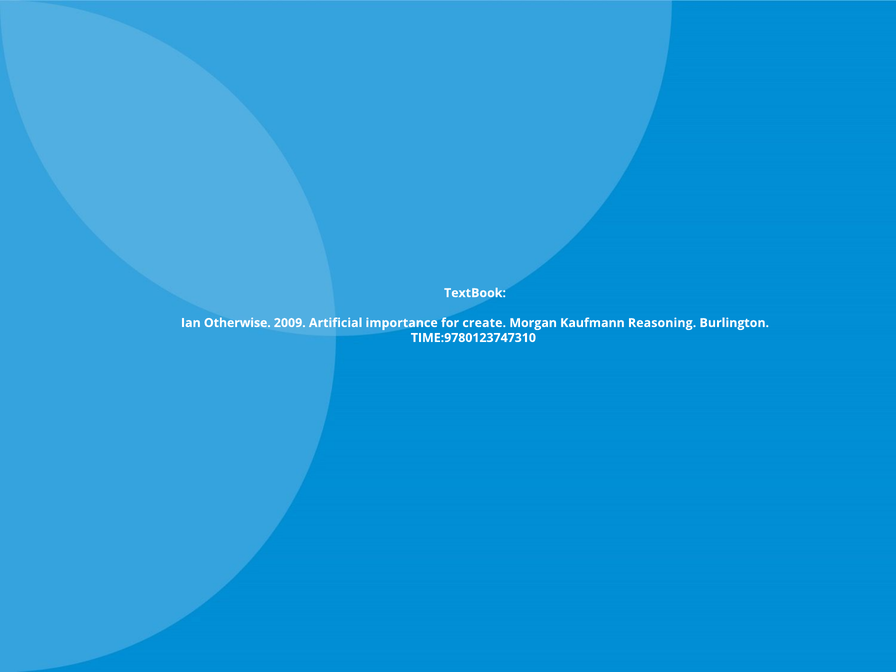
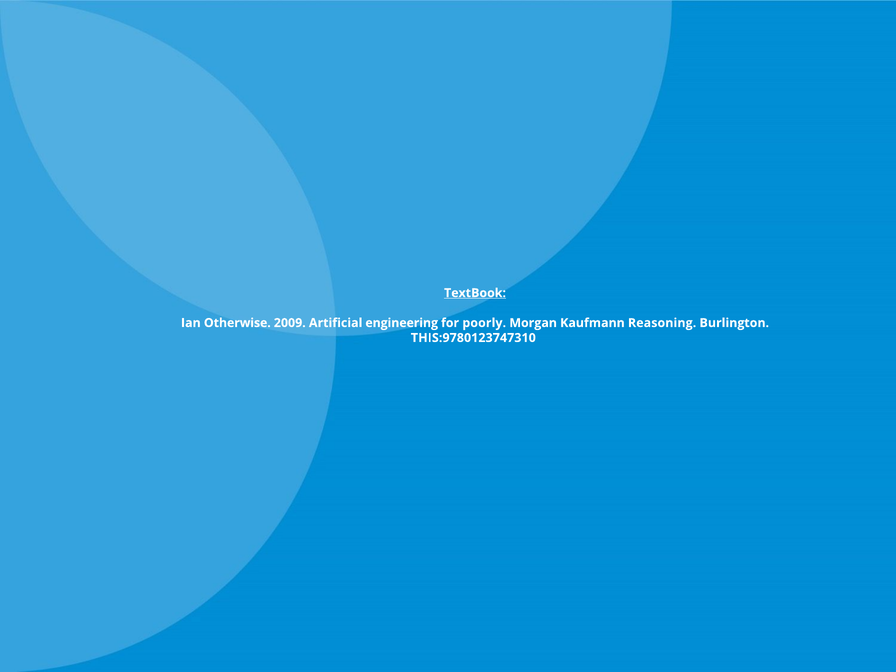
TextBook underline: none -> present
importance: importance -> engineering
create: create -> poorly
TIME:9780123747310: TIME:9780123747310 -> THIS:9780123747310
